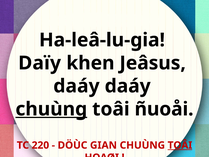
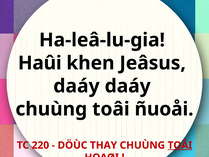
Daïy: Daïy -> Haûi
chuùng at (51, 109) underline: present -> none
GIAN: GIAN -> THAY
